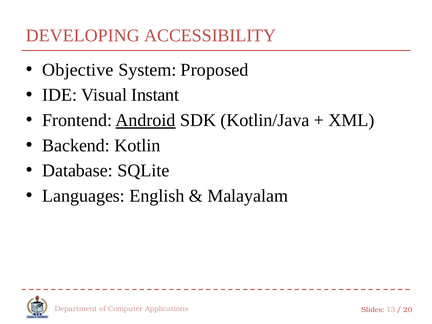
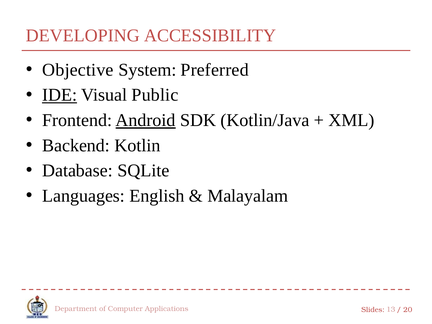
Proposed: Proposed -> Preferred
IDE underline: none -> present
Instant: Instant -> Public
